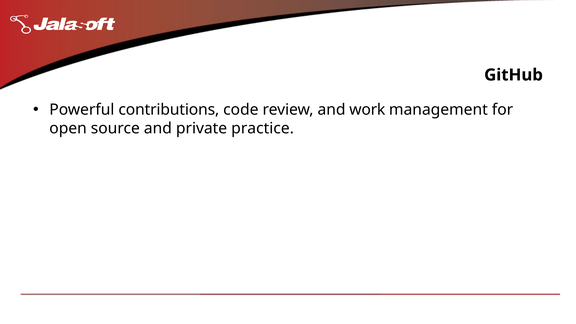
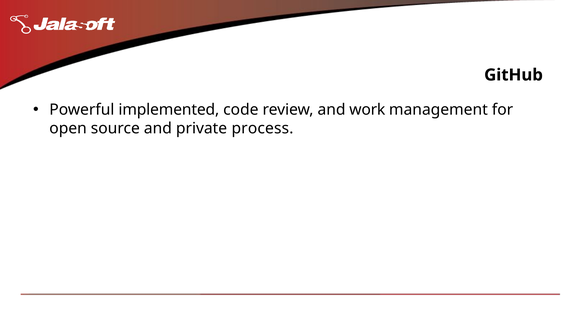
contributions: contributions -> implemented
practice: practice -> process
